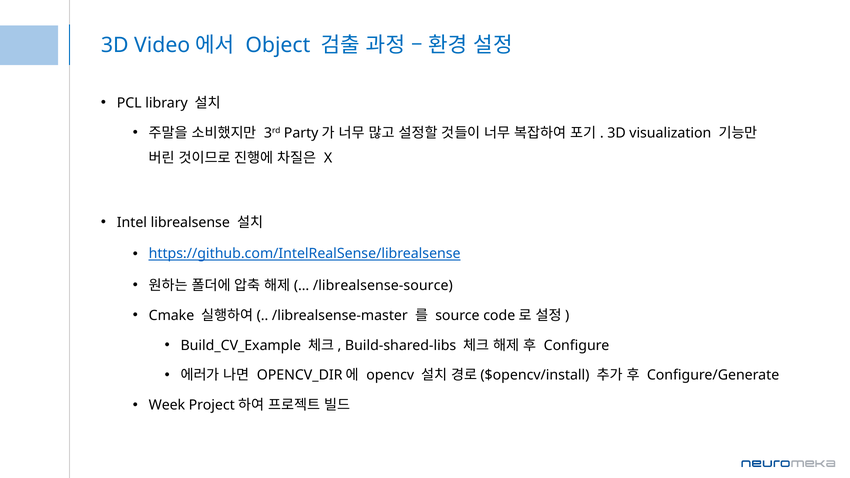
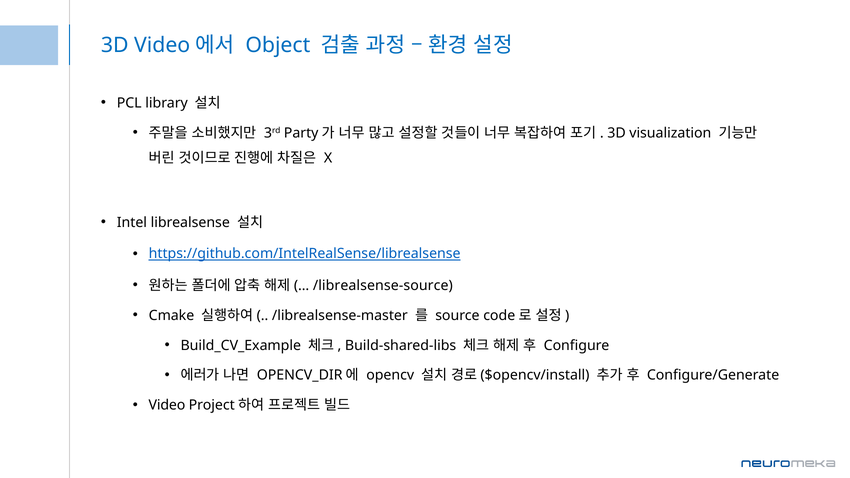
Week at (167, 405): Week -> Video
